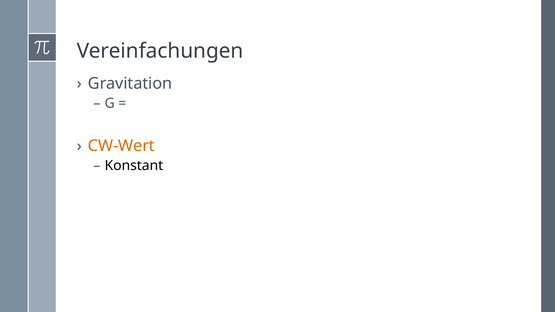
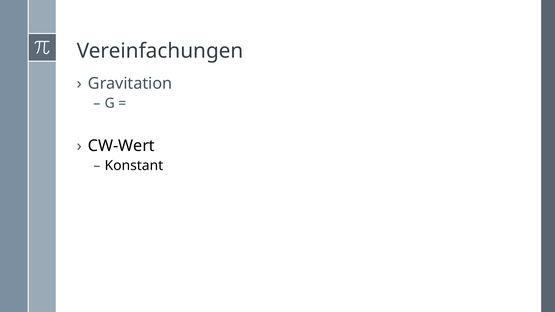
CW-Wert colour: orange -> black
